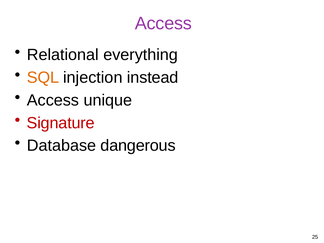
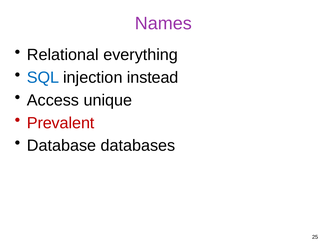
Access at (163, 23): Access -> Names
SQL colour: orange -> blue
Signature: Signature -> Prevalent
dangerous: dangerous -> databases
